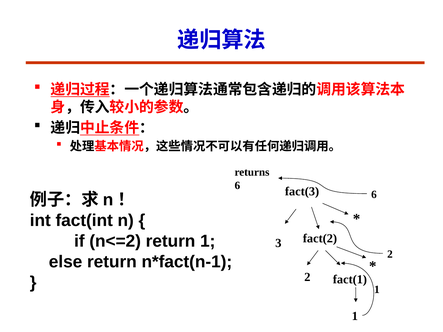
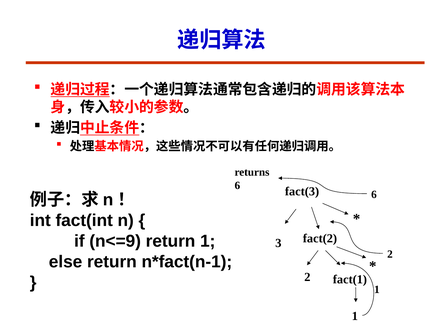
n<=2: n<=2 -> n<=9
